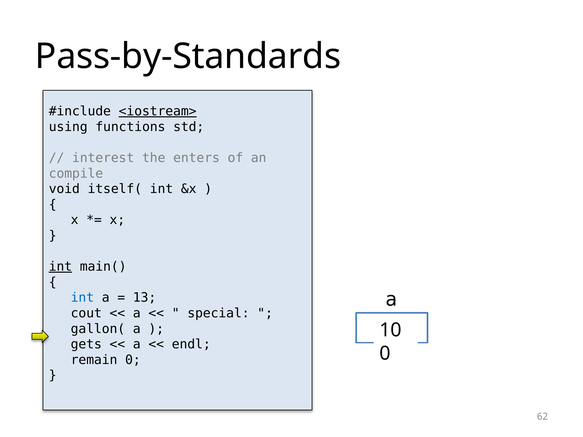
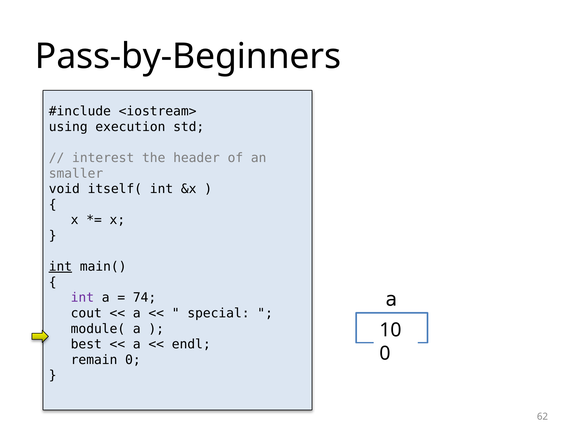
Pass-by-Standards: Pass-by-Standards -> Pass-by-Beginners
<iostream> underline: present -> none
functions: functions -> execution
enters: enters -> header
compile: compile -> smaller
int at (82, 298) colour: blue -> purple
13: 13 -> 74
gallon(: gallon( -> module(
gets: gets -> best
